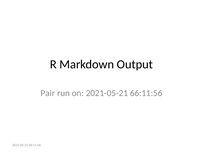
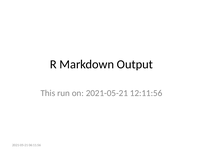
Pair: Pair -> This
66:11:56: 66:11:56 -> 12:11:56
